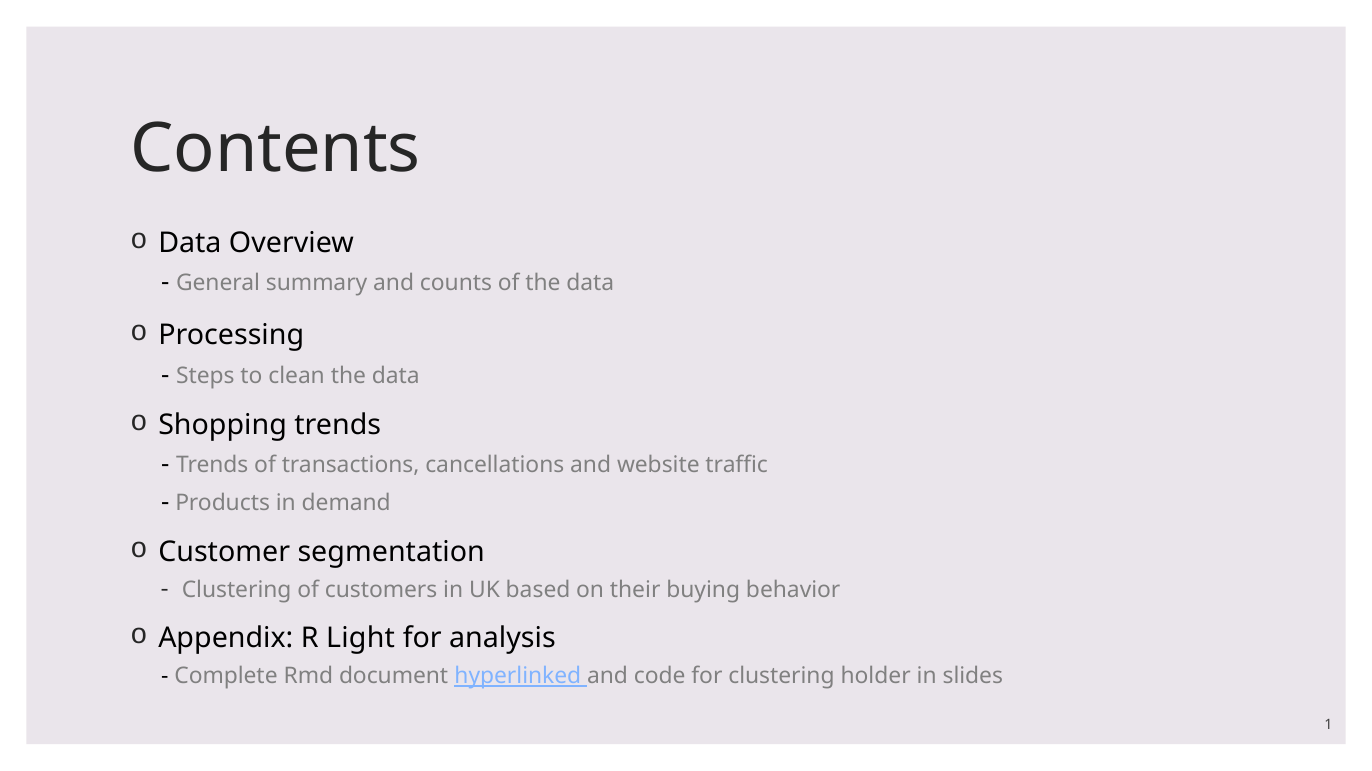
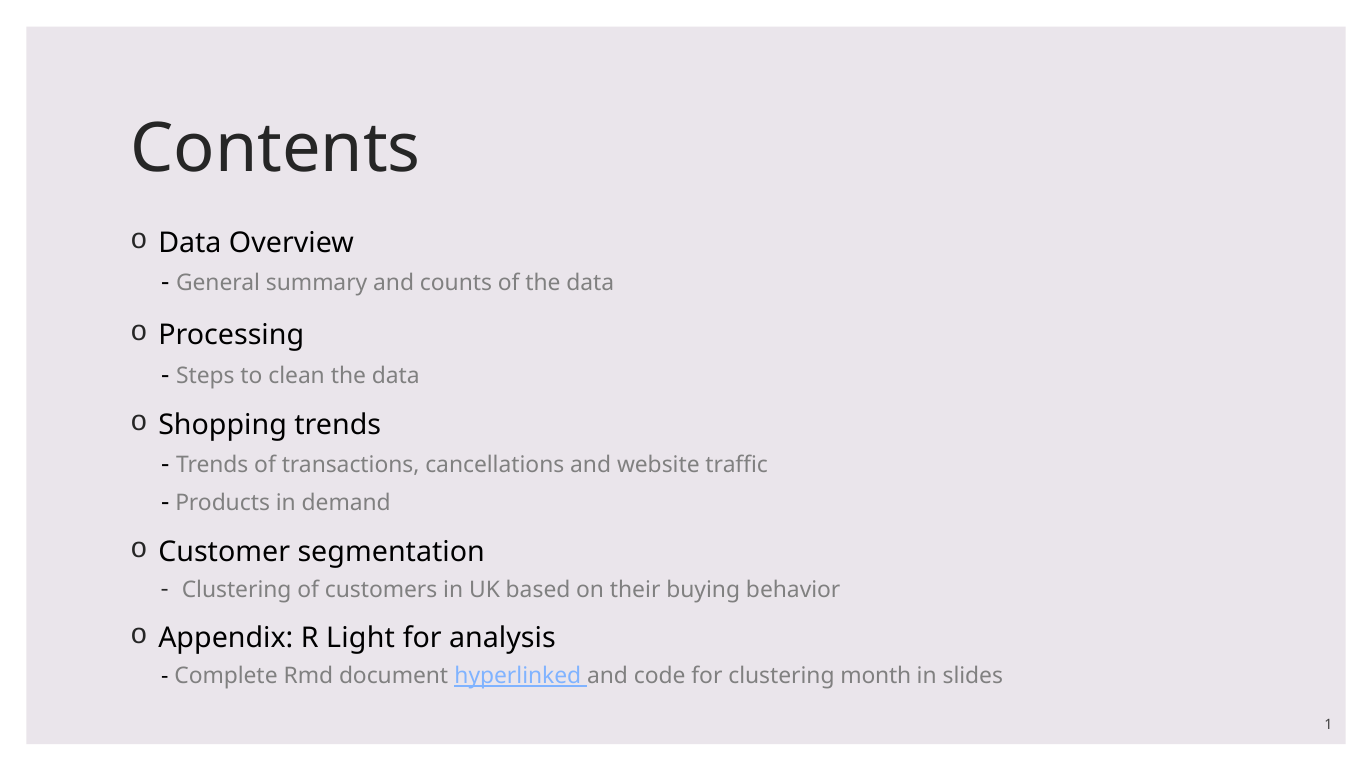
holder: holder -> month
